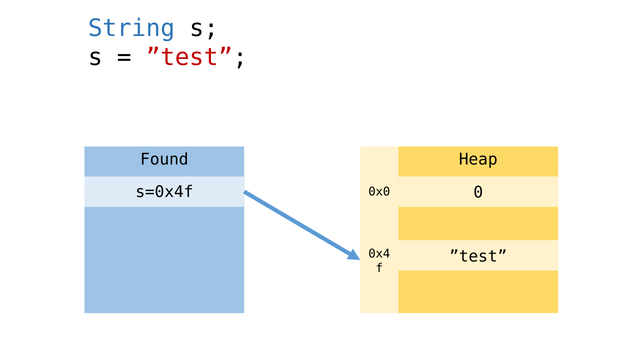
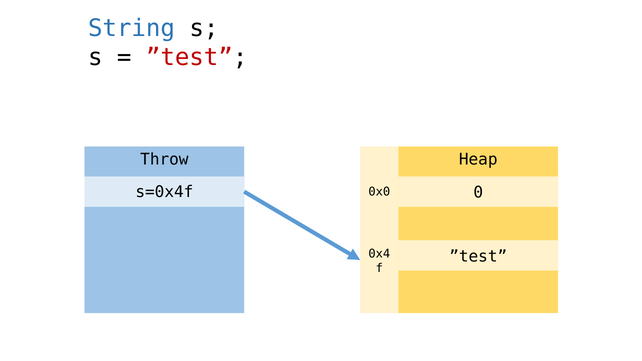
Found: Found -> Throw
